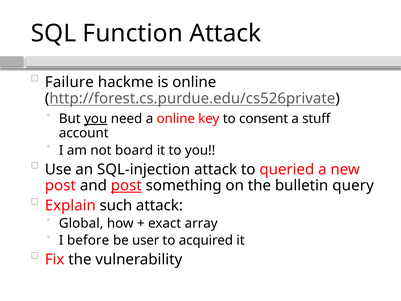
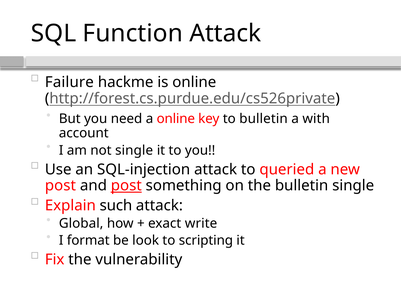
you at (96, 119) underline: present -> none
to consent: consent -> bulletin
stuff: stuff -> with
not board: board -> single
bulletin query: query -> single
array: array -> write
before: before -> format
user: user -> look
acquired: acquired -> scripting
